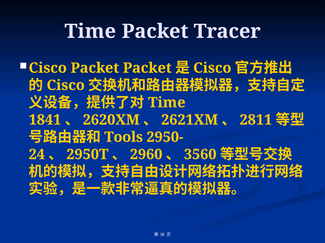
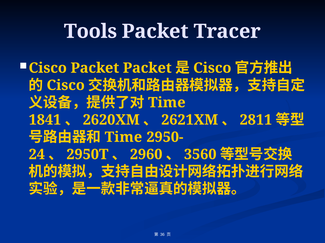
Time at (90, 31): Time -> Tools
Tools at (124, 138): Tools -> Time
